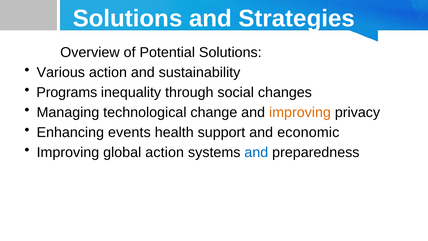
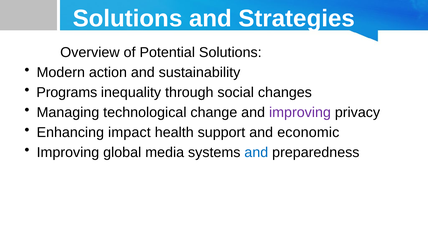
Various: Various -> Modern
improving at (300, 112) colour: orange -> purple
events: events -> impact
global action: action -> media
